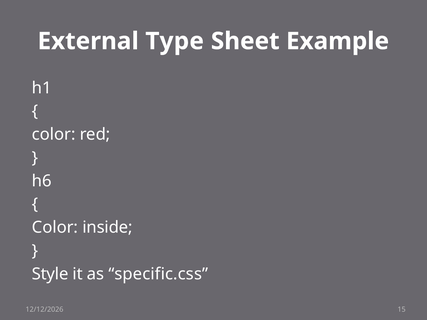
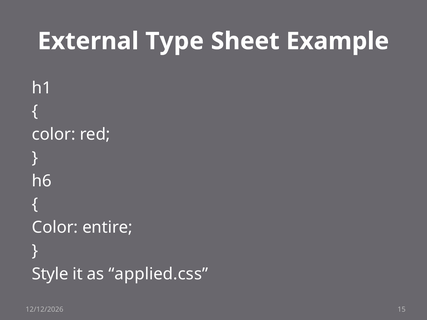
inside: inside -> entire
specific.css: specific.css -> applied.css
